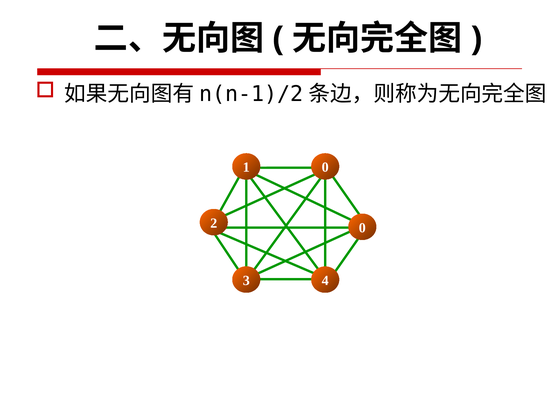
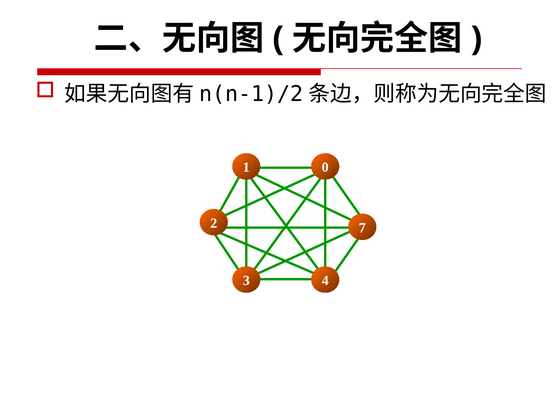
2 0: 0 -> 7
